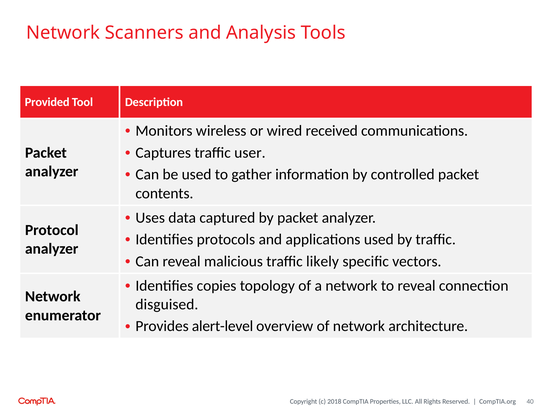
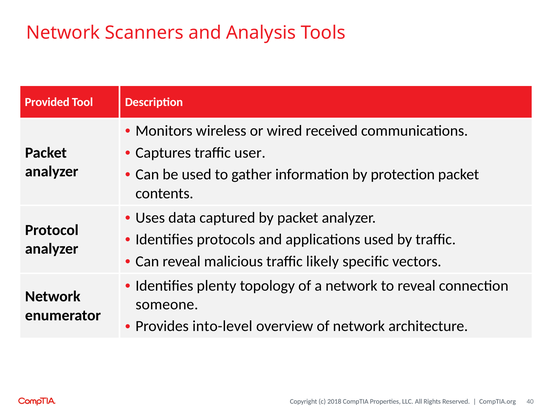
controlled: controlled -> protection
copies: copies -> plenty
disguised: disguised -> someone
alert-level: alert-level -> into-level
